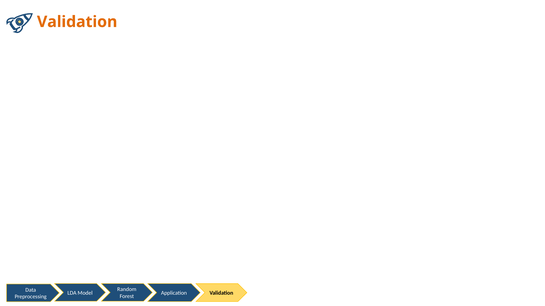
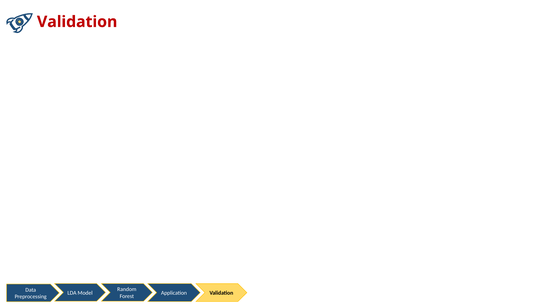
Validation at (77, 22) colour: orange -> red
